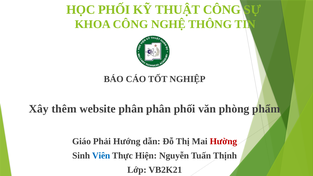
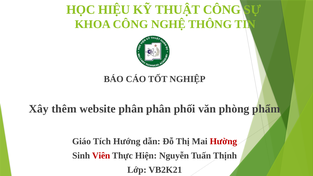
HỌC PHỐI: PHỐI -> HIỆU
Phải: Phải -> Tích
Viên colour: blue -> red
